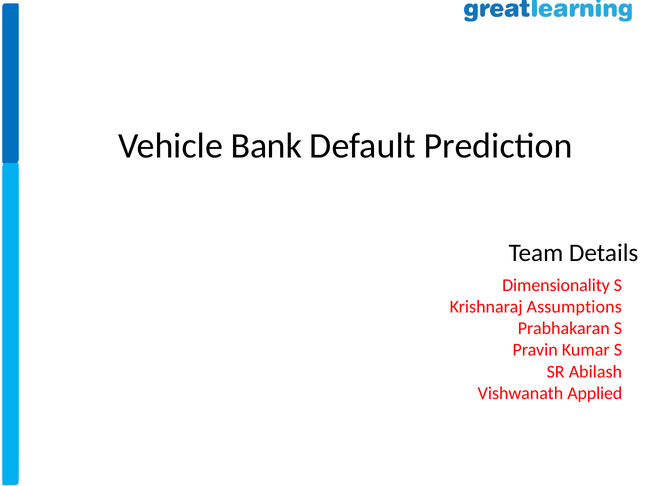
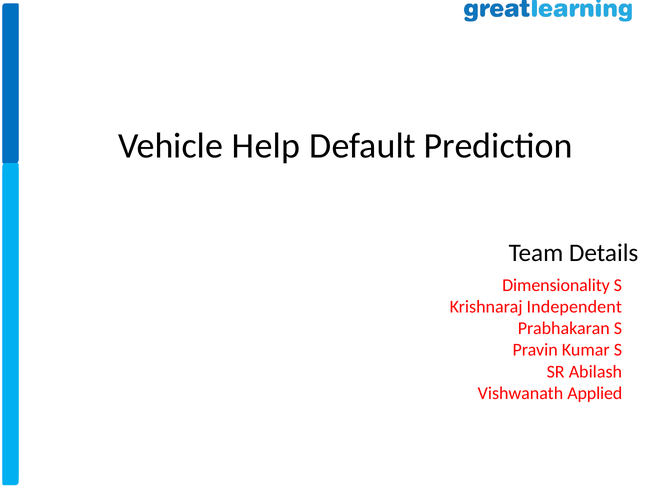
Bank: Bank -> Help
Assumptions: Assumptions -> Independent
